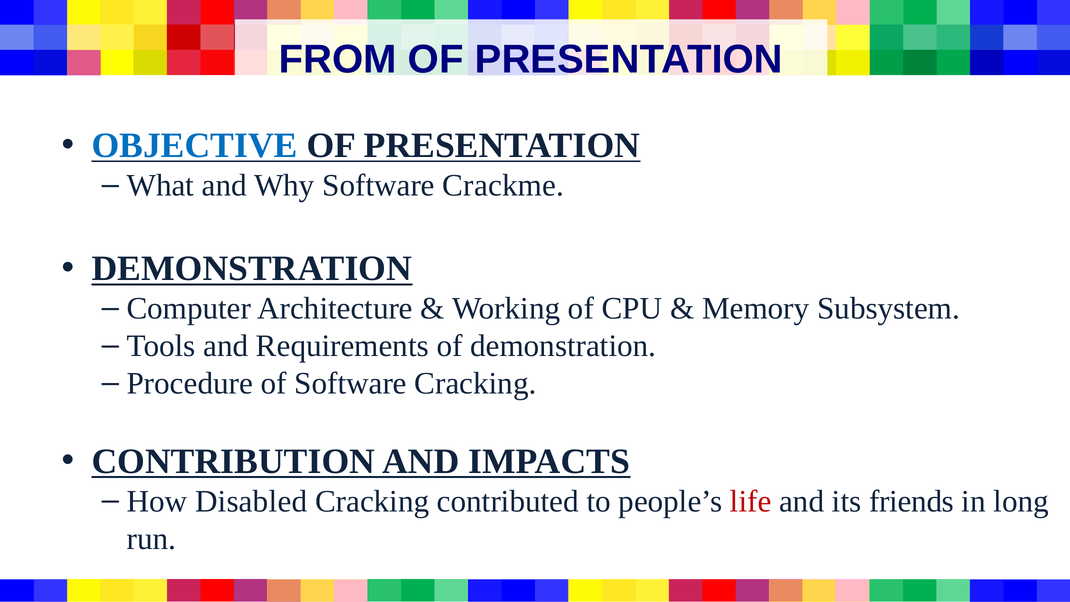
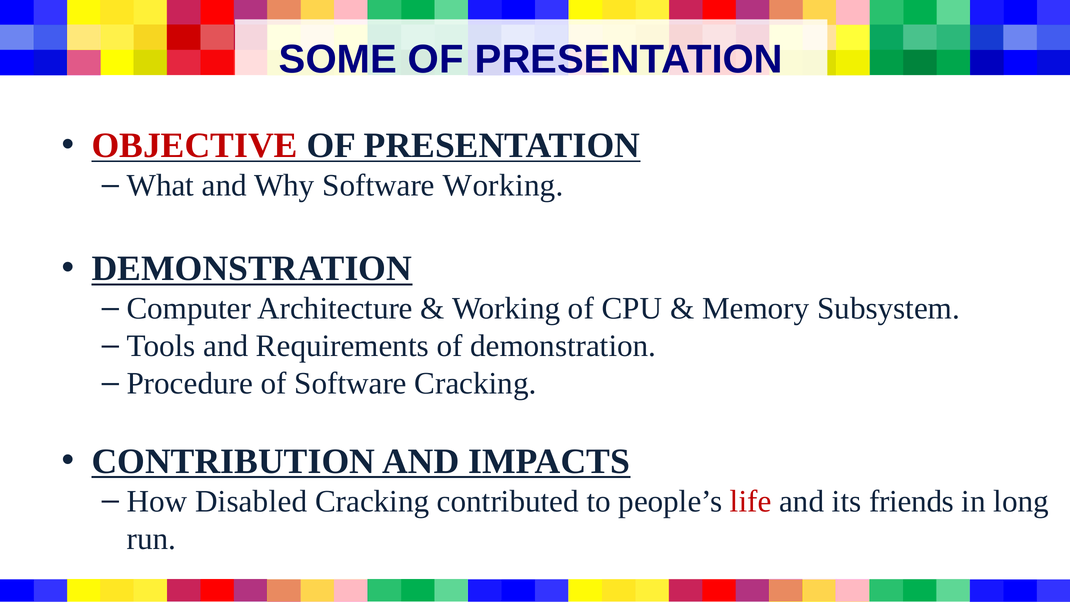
FROM: FROM -> SOME
OBJECTIVE colour: blue -> red
Software Crackme: Crackme -> Working
